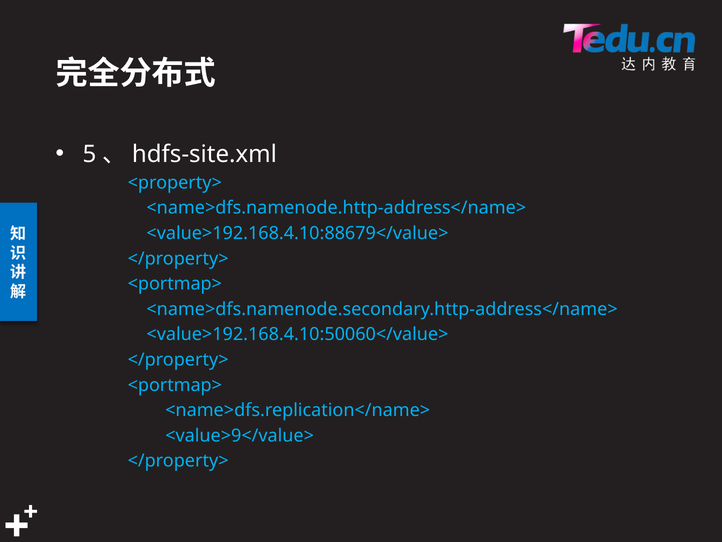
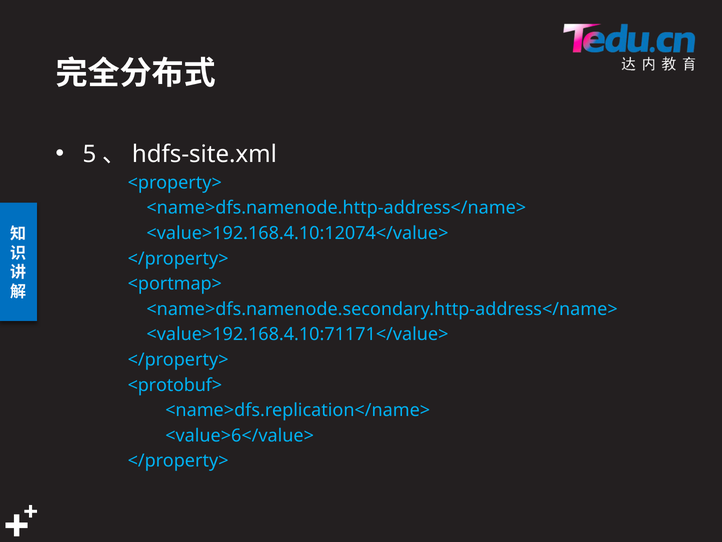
<value>192.168.4.10:88679</value>: <value>192.168.4.10:88679</value> -> <value>192.168.4.10:12074</value>
<value>192.168.4.10:50060</value>: <value>192.168.4.10:50060</value> -> <value>192.168.4.10:71171</value>
<portmap> at (175, 385): <portmap> -> <protobuf>
<value>9</value>: <value>9</value> -> <value>6</value>
